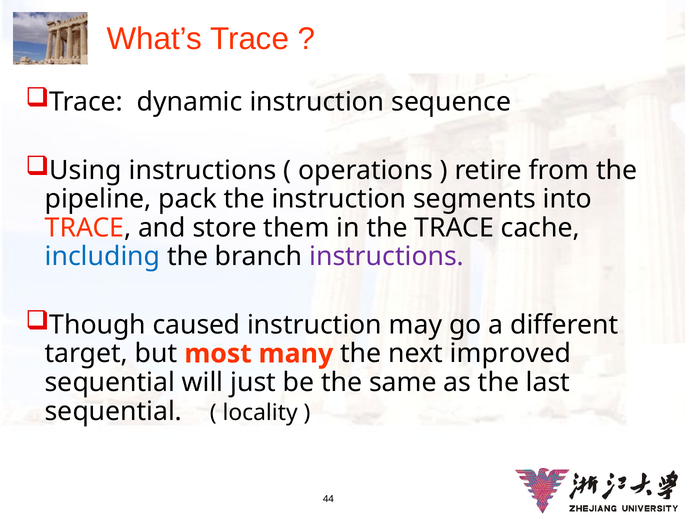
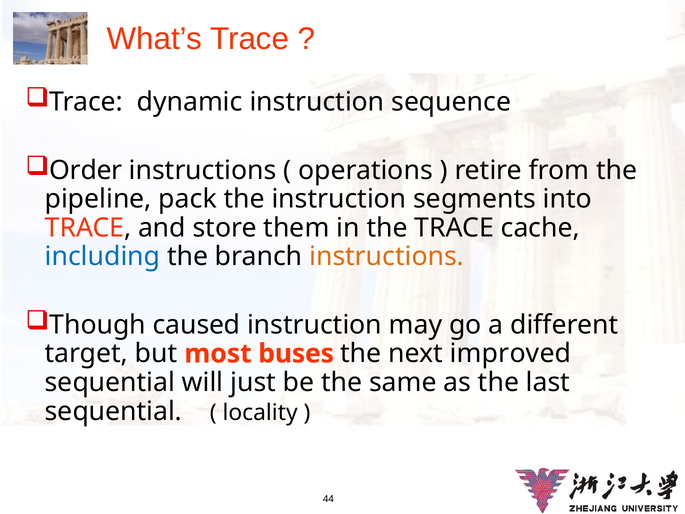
Using: Using -> Order
instructions at (387, 256) colour: purple -> orange
many: many -> buses
